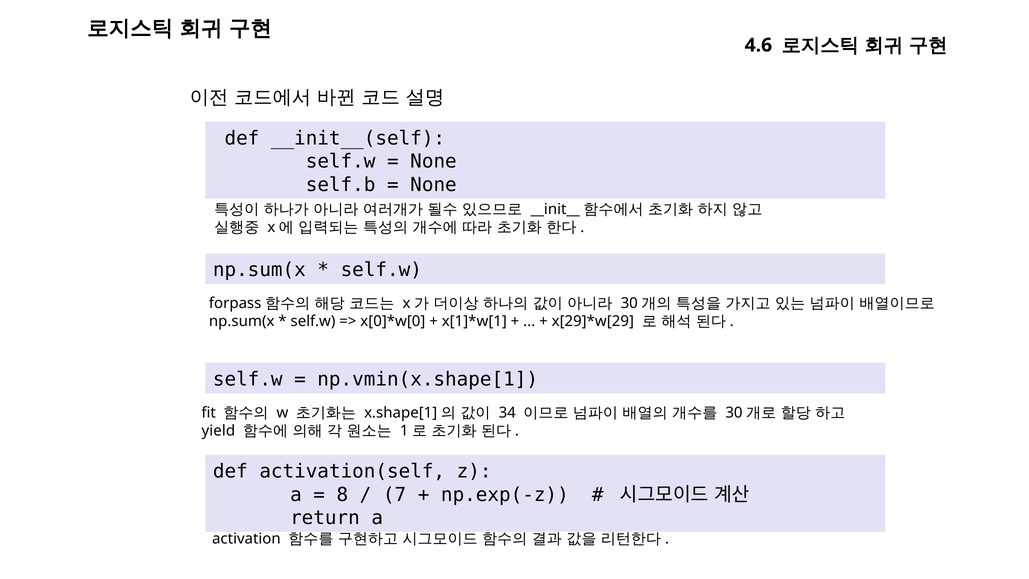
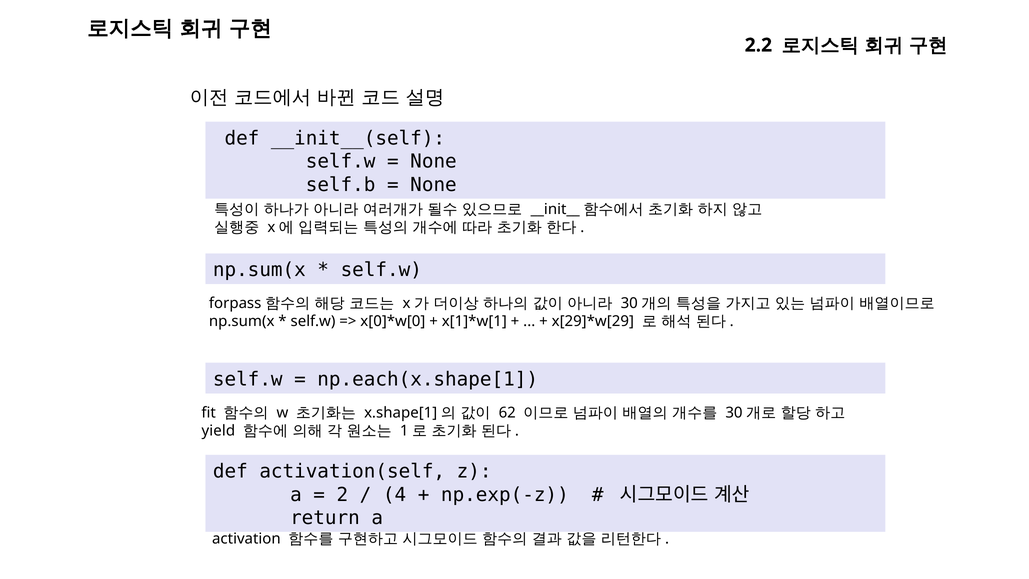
4.6: 4.6 -> 2.2
np.vmin(x.shape[1: np.vmin(x.shape[1 -> np.each(x.shape[1
34: 34 -> 62
8: 8 -> 2
7: 7 -> 4
